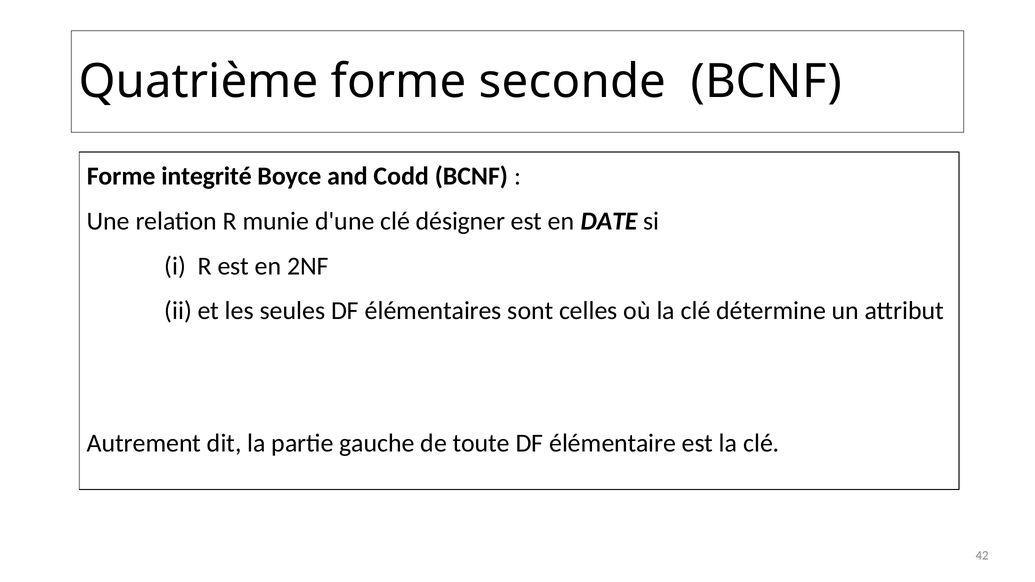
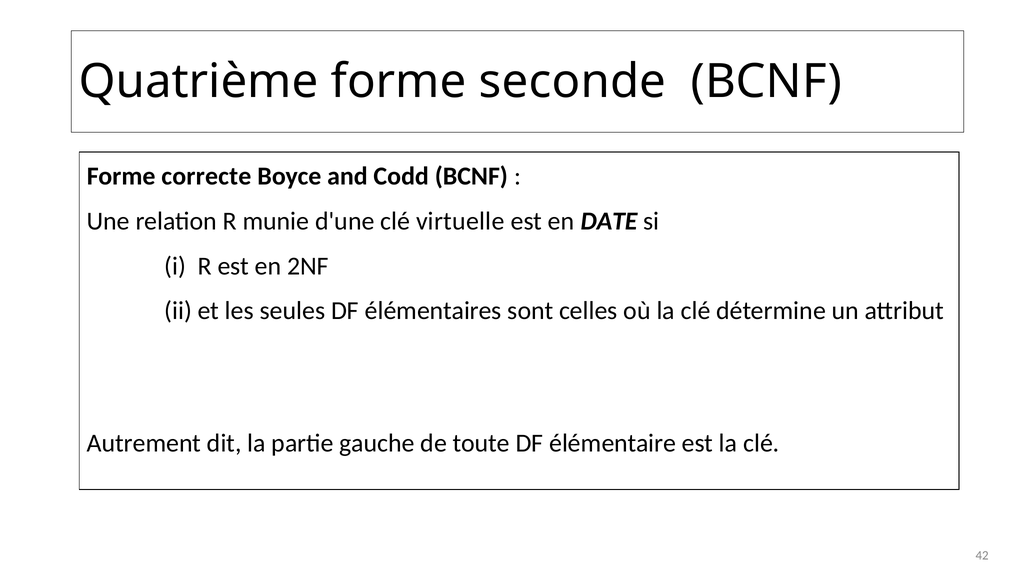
integrité: integrité -> correcte
désigner: désigner -> virtuelle
